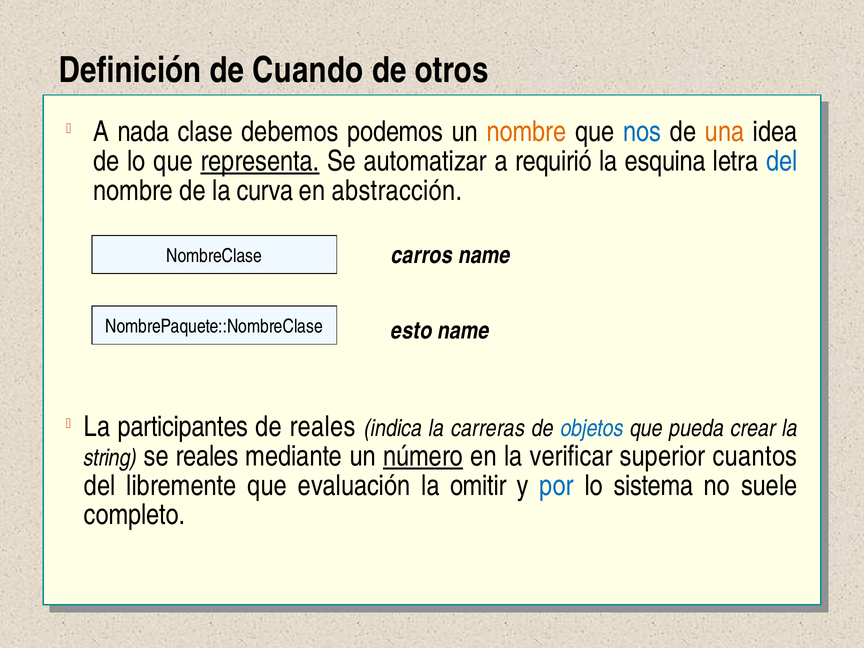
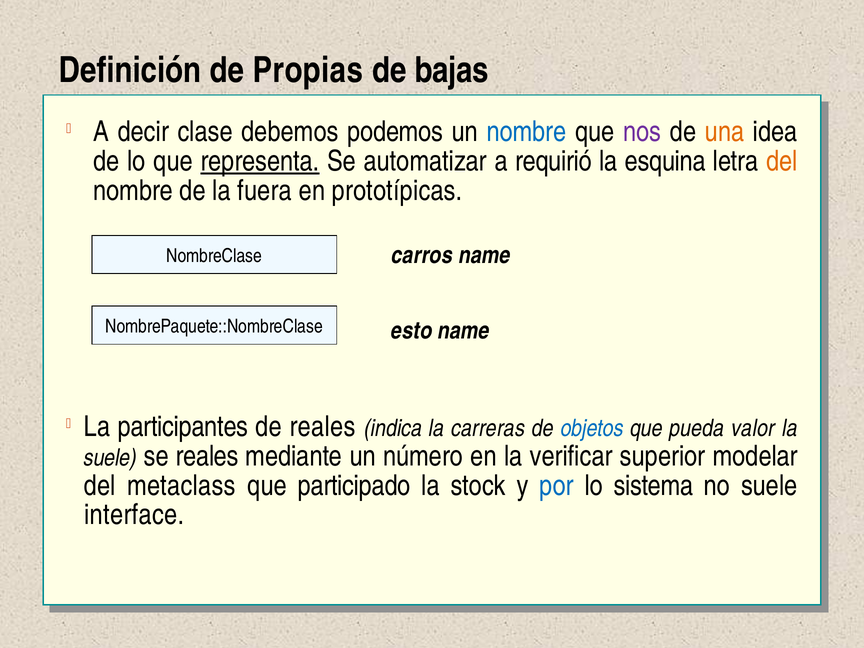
Cuando: Cuando -> Propias
otros: otros -> bajas
nada: nada -> decir
nombre at (526, 132) colour: orange -> blue
nos colour: blue -> purple
del at (782, 161) colour: blue -> orange
curva: curva -> fuera
abstracción: abstracción -> prototípicas
crear: crear -> valor
string at (110, 458): string -> suele
número underline: present -> none
cuantos: cuantos -> modelar
libremente: libremente -> metaclass
evaluación: evaluación -> participado
omitir: omitir -> stock
completo: completo -> interface
